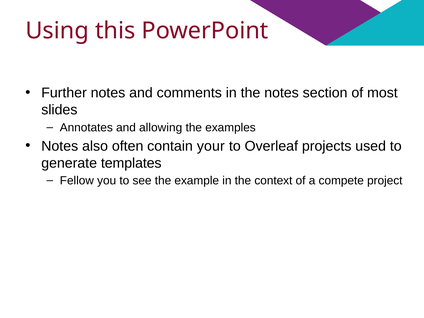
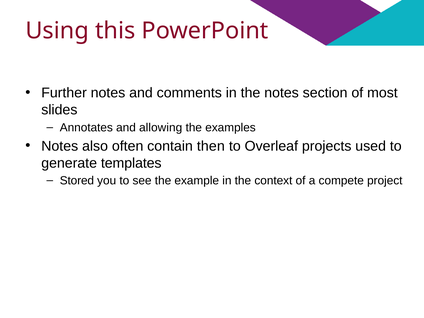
your: your -> then
Fellow: Fellow -> Stored
